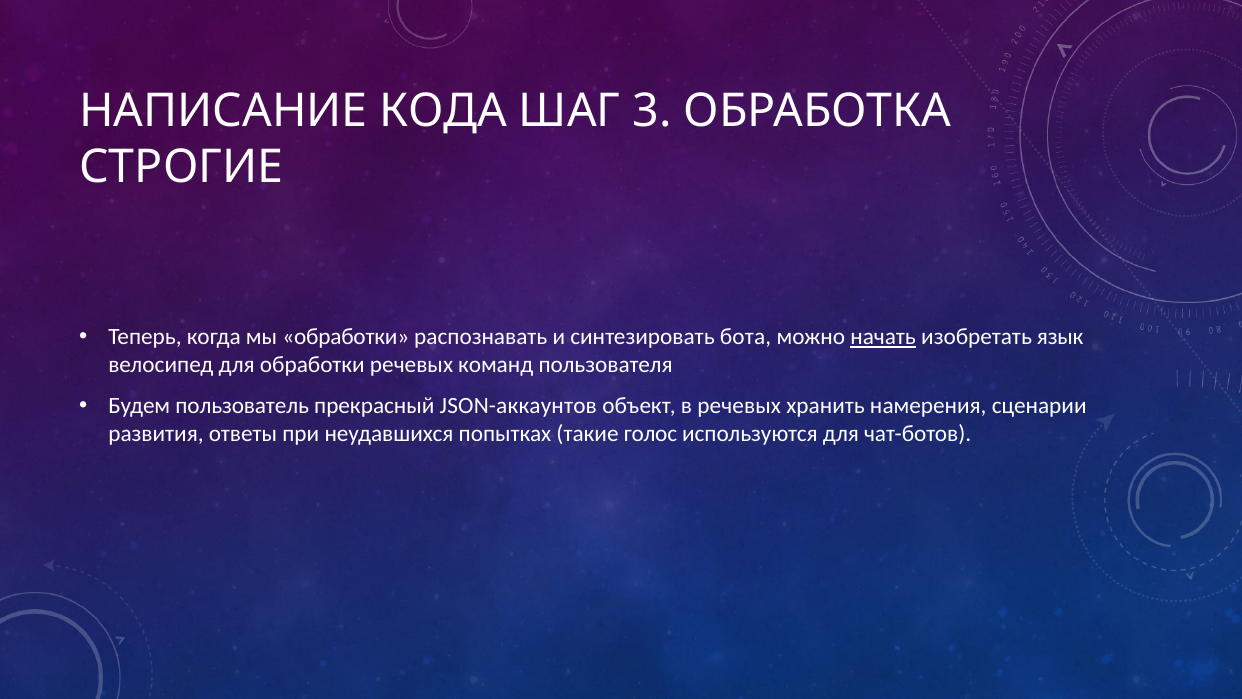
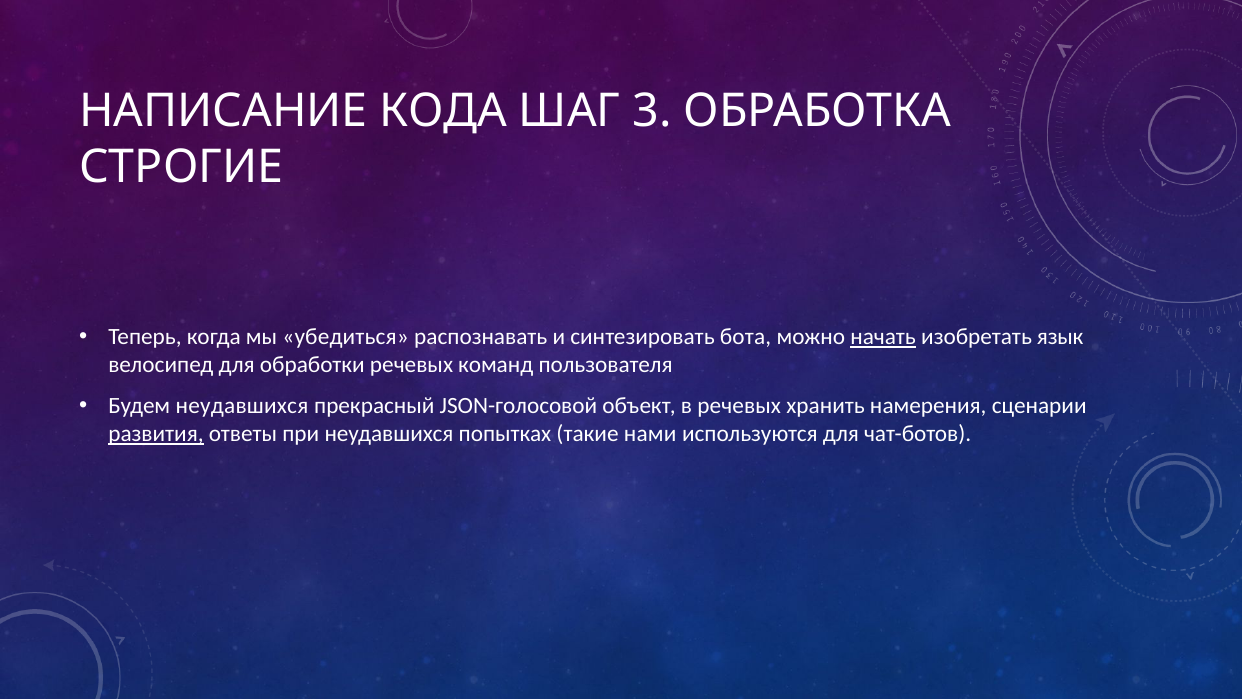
мы обработки: обработки -> убедиться
Будем пользователь: пользователь -> неудавшихся
JSON-аккаунтов: JSON-аккаунтов -> JSON-голосовой
развития underline: none -> present
голос: голос -> нами
